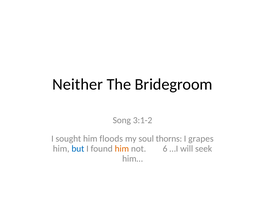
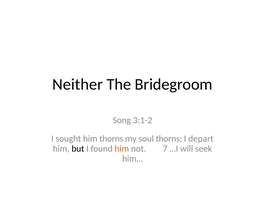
him floods: floods -> thorns
grapes: grapes -> depart
but colour: blue -> black
6: 6 -> 7
